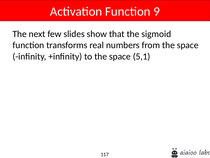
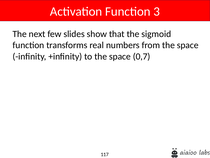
9: 9 -> 3
5,1: 5,1 -> 0,7
